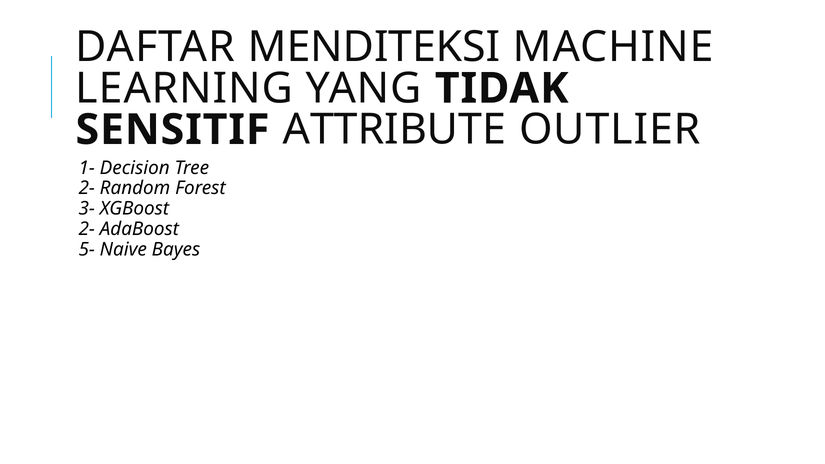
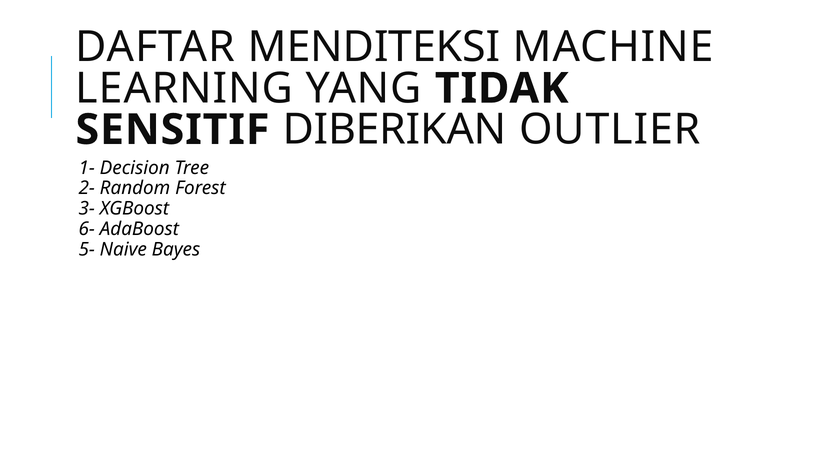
ATTRIBUTE: ATTRIBUTE -> DIBERIKAN
2- at (87, 229): 2- -> 6-
